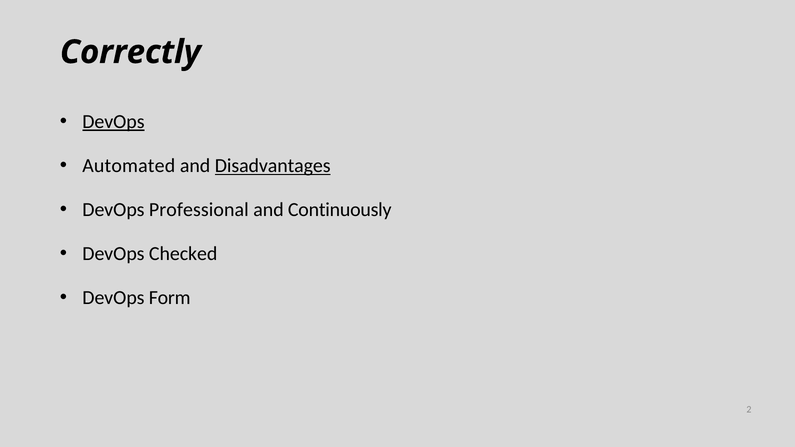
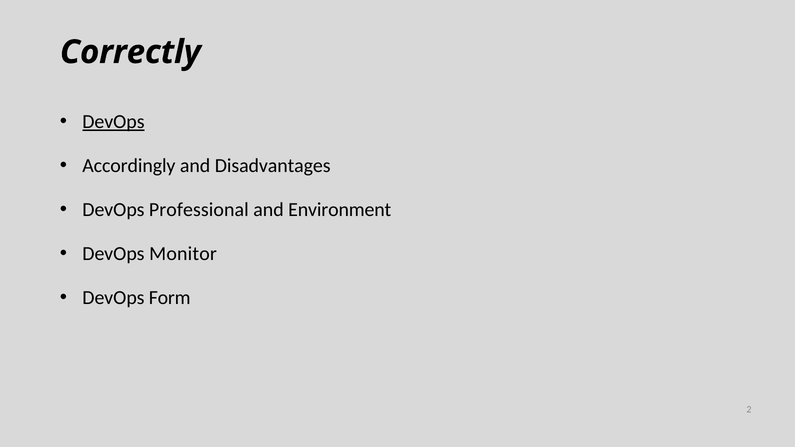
Automated: Automated -> Accordingly
Disadvantages underline: present -> none
Continuously: Continuously -> Environment
Checked: Checked -> Monitor
